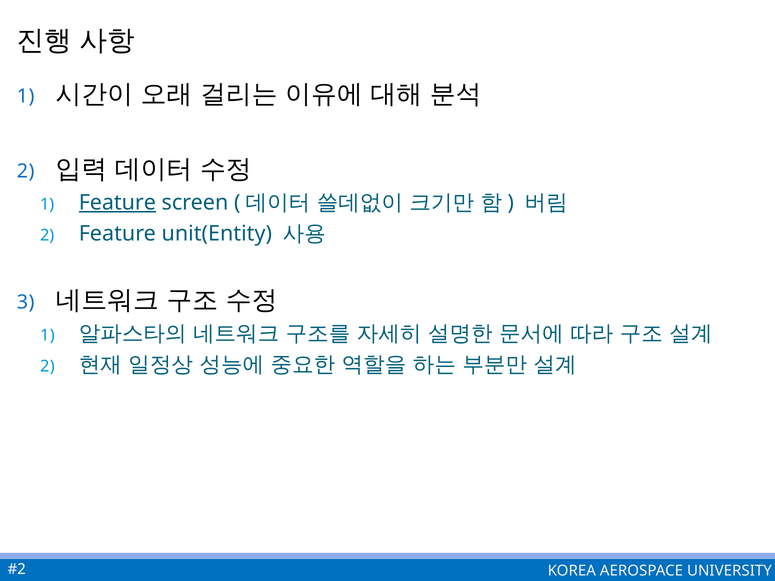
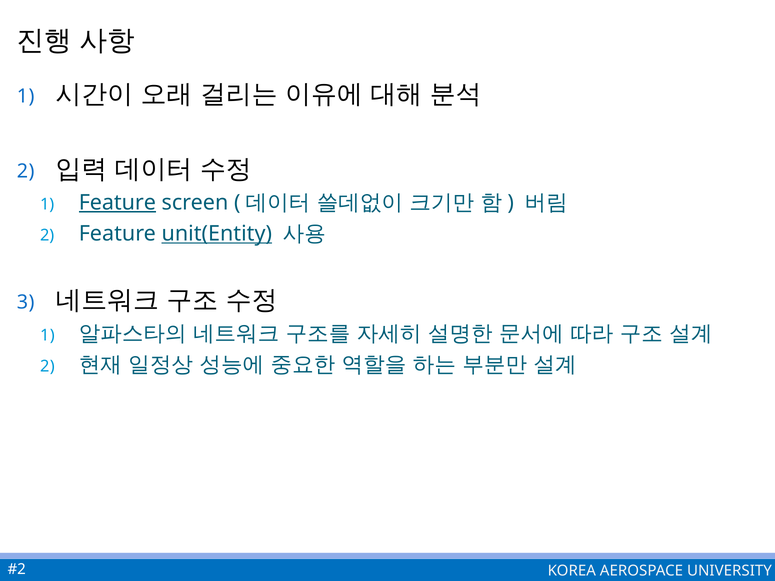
unit(Entity underline: none -> present
